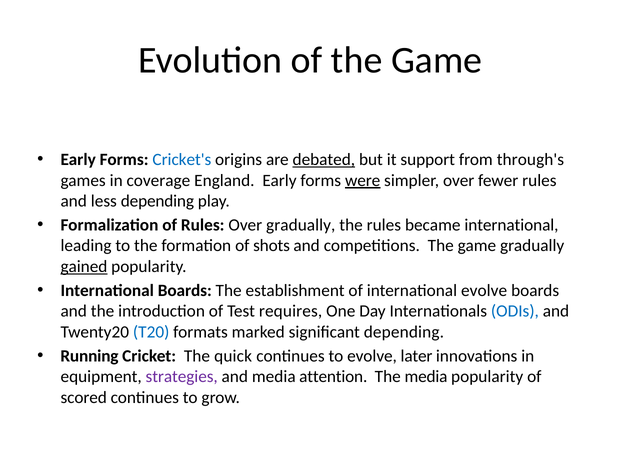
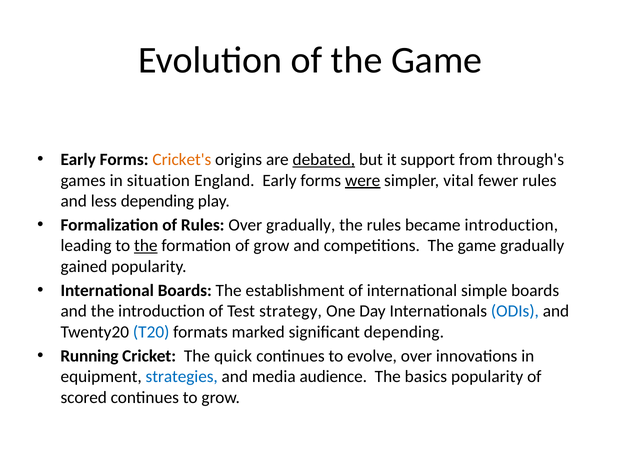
Cricket's colour: blue -> orange
coverage: coverage -> situation
simpler over: over -> vital
became international: international -> introduction
the at (146, 246) underline: none -> present
of shots: shots -> grow
gained underline: present -> none
international evolve: evolve -> simple
requires: requires -> strategy
evolve later: later -> over
strategies colour: purple -> blue
attention: attention -> audience
The media: media -> basics
